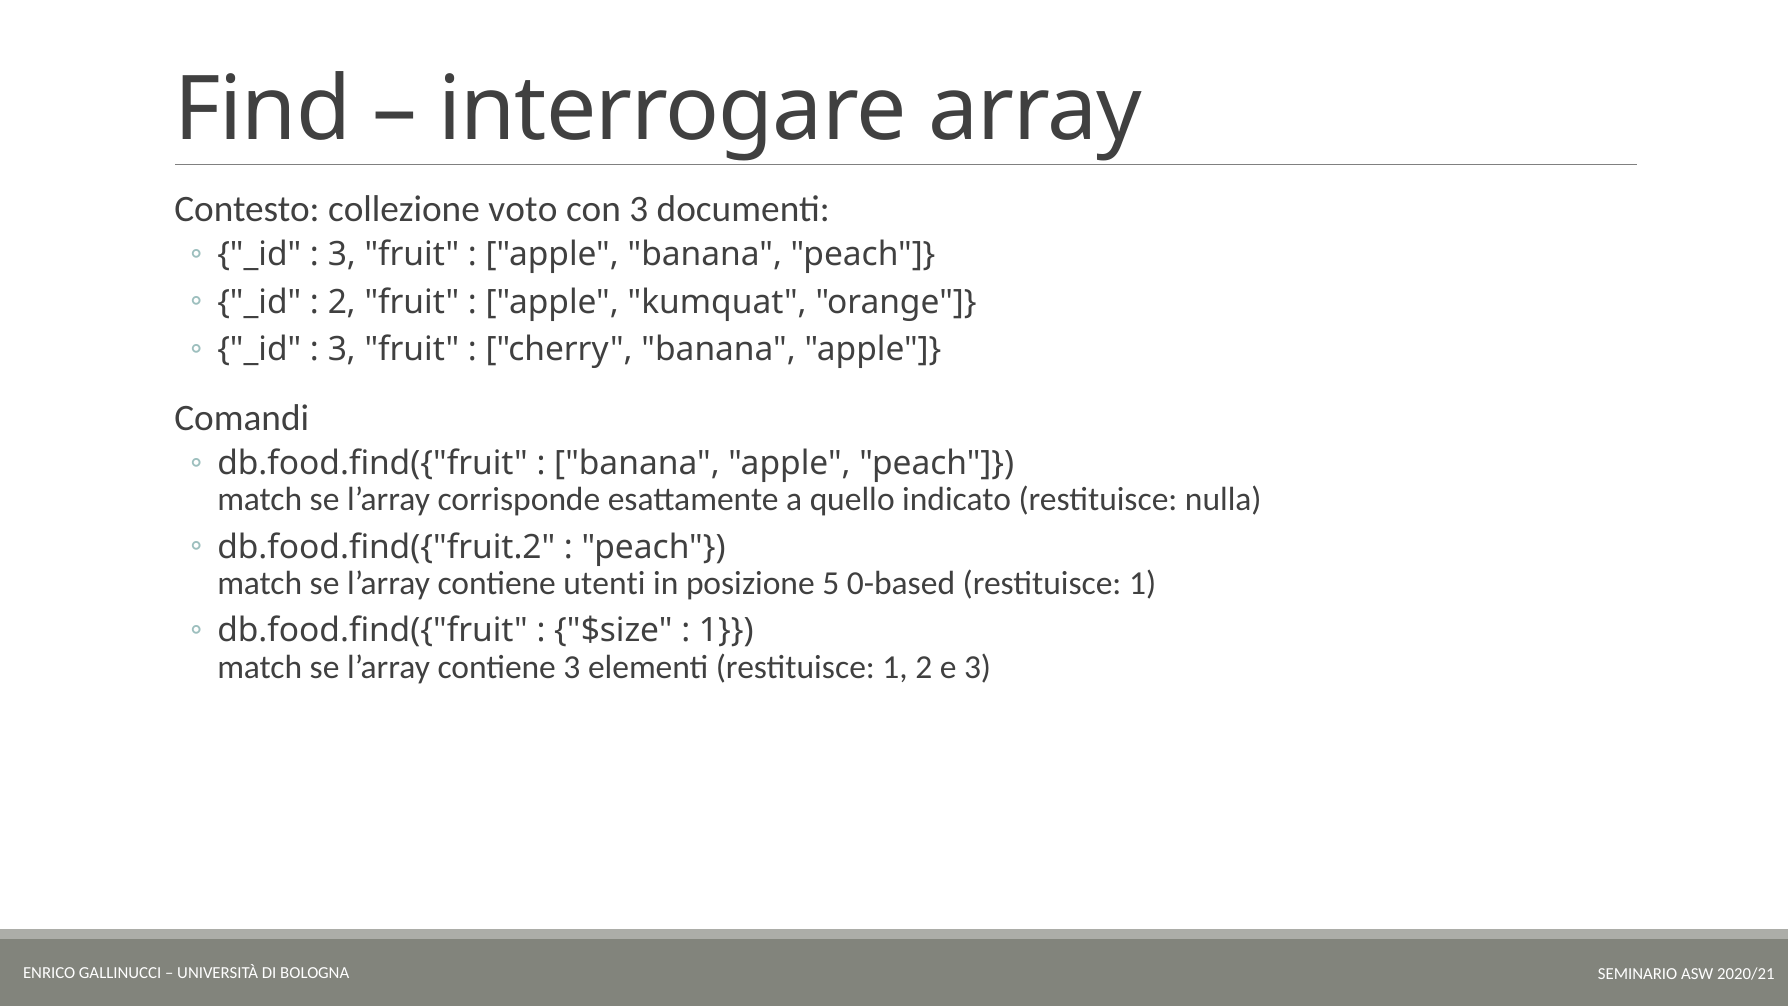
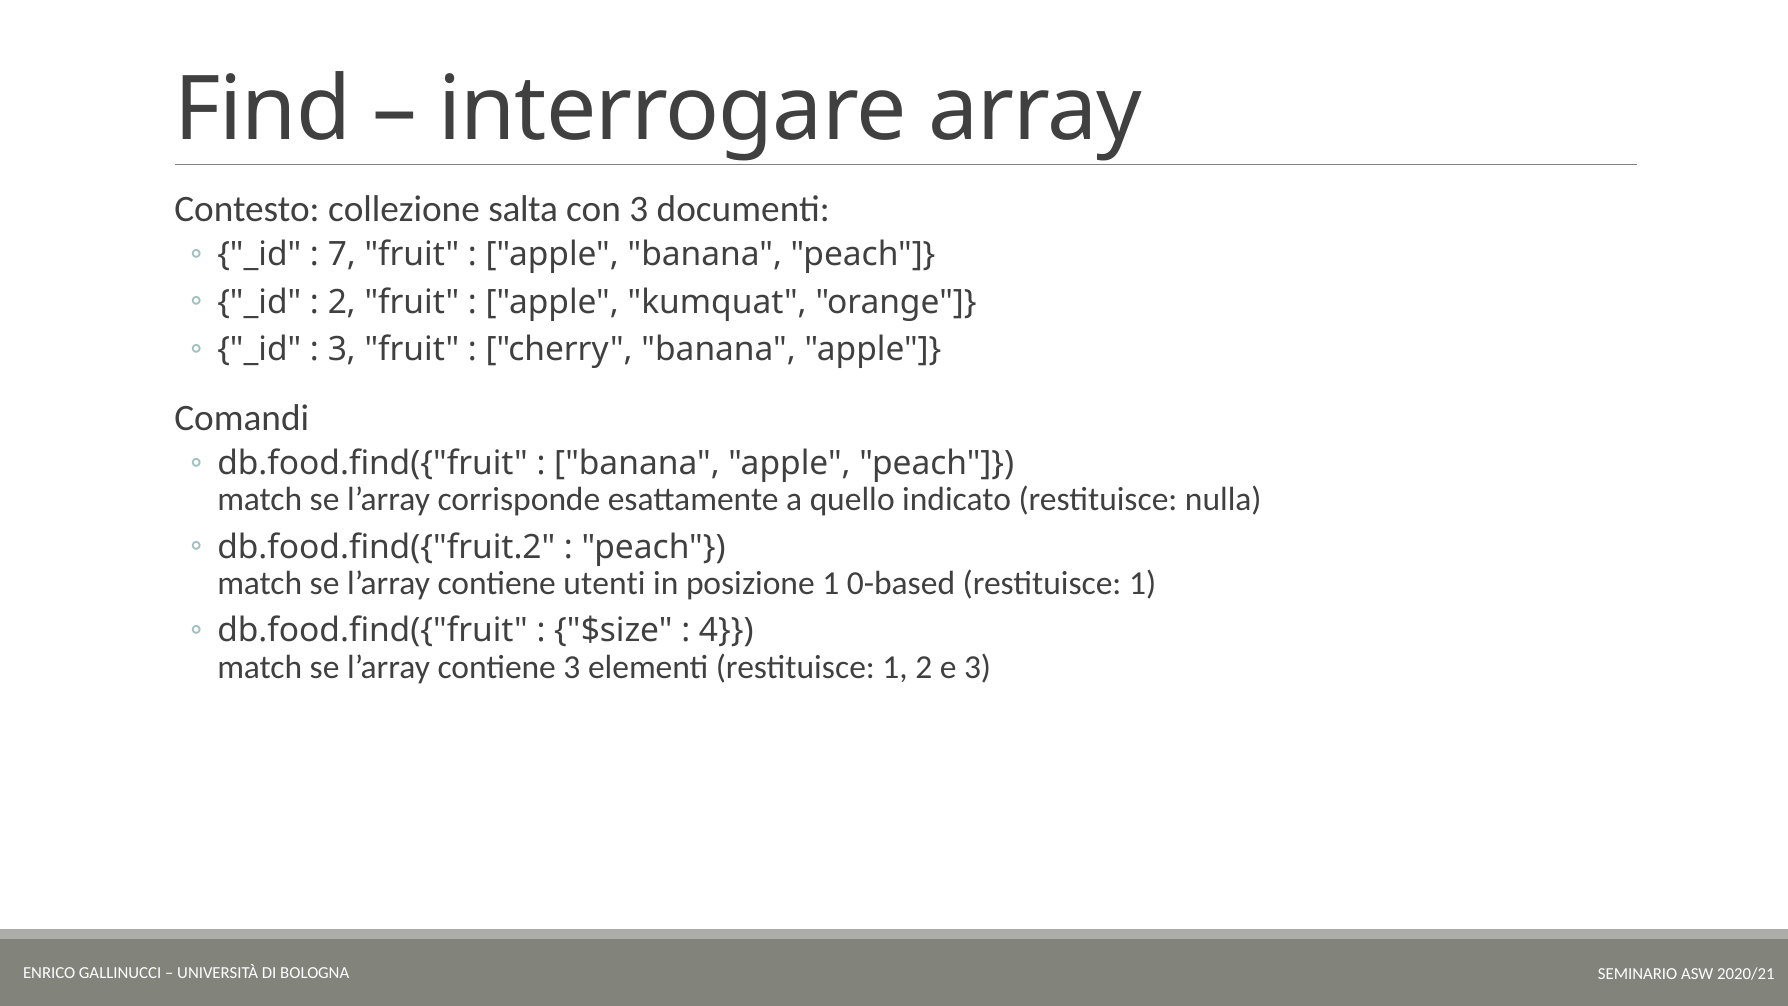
voto: voto -> salta
3 at (342, 255): 3 -> 7
posizione 5: 5 -> 1
1 at (726, 631): 1 -> 4
